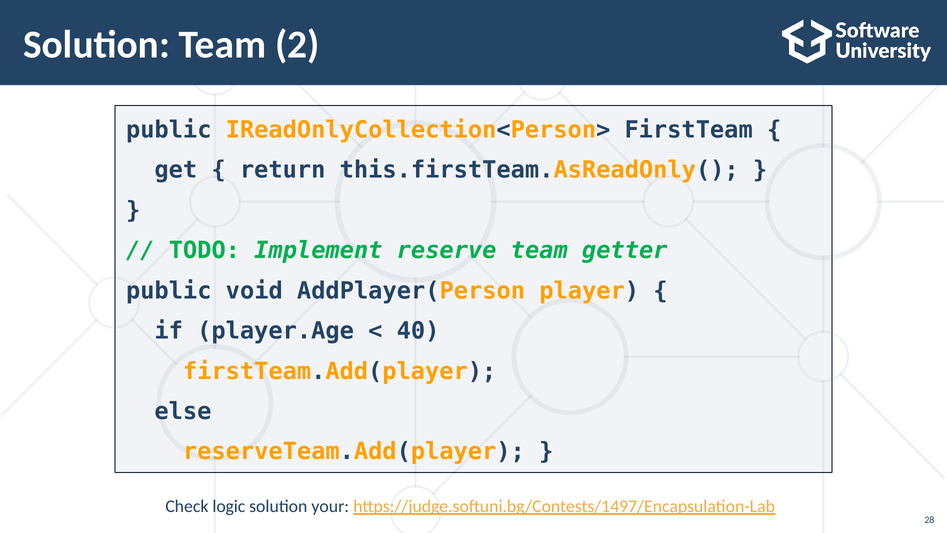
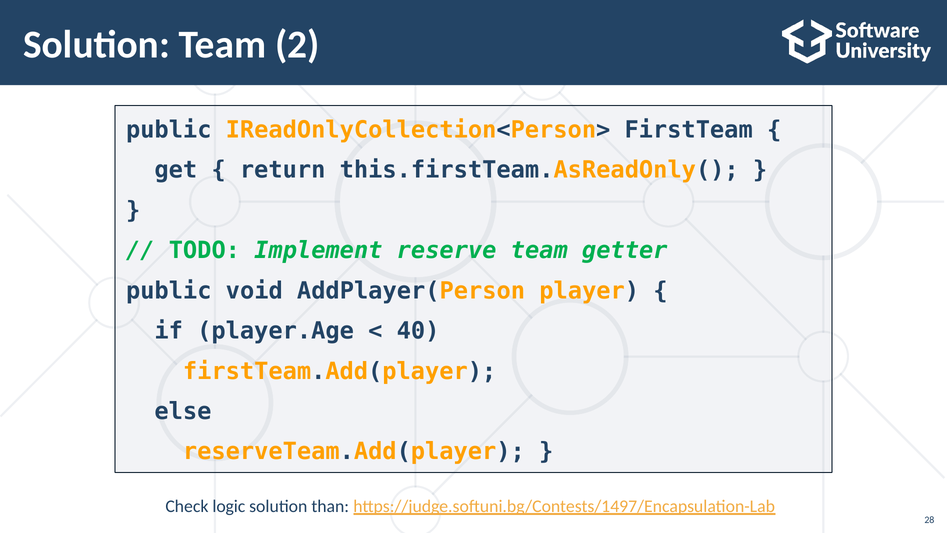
your: your -> than
